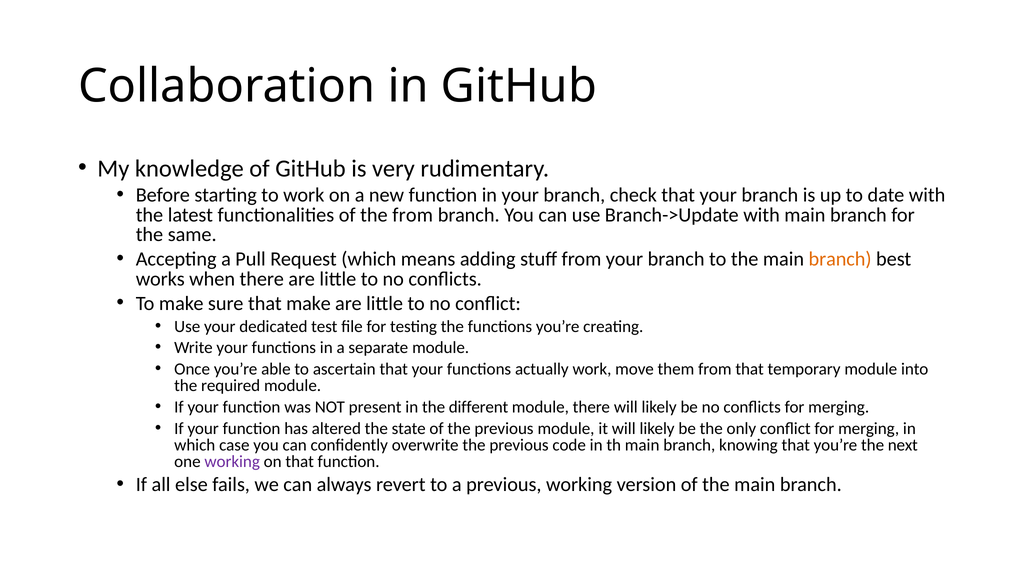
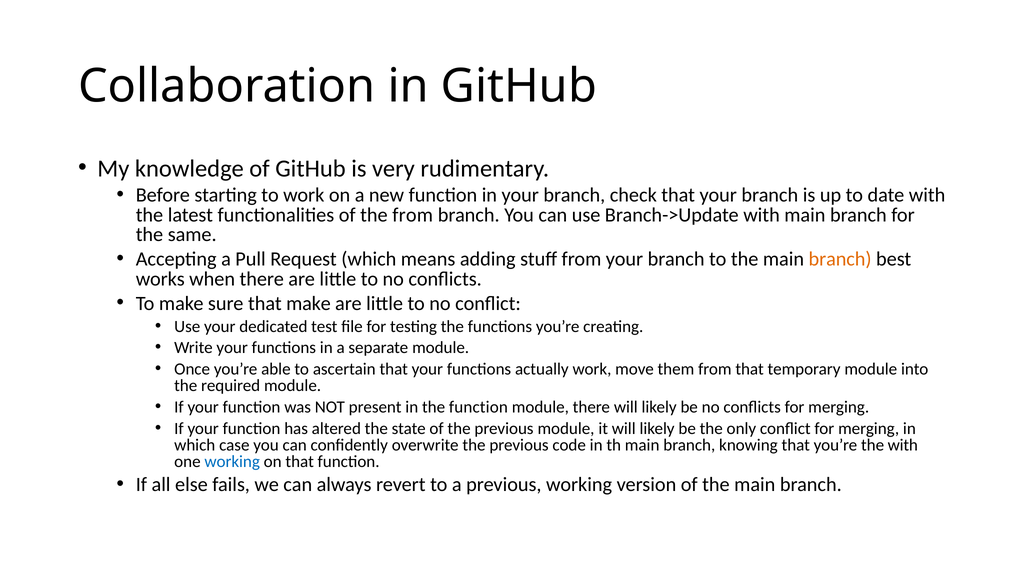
the different: different -> function
the next: next -> with
working at (232, 461) colour: purple -> blue
